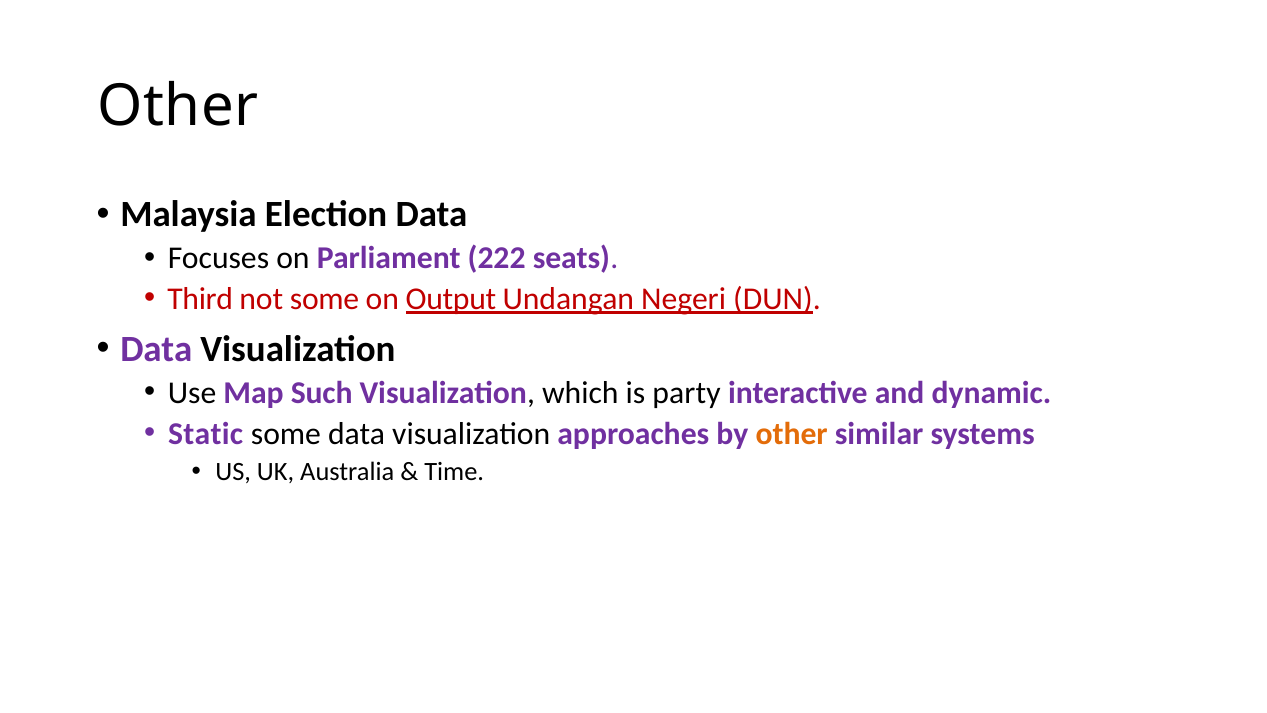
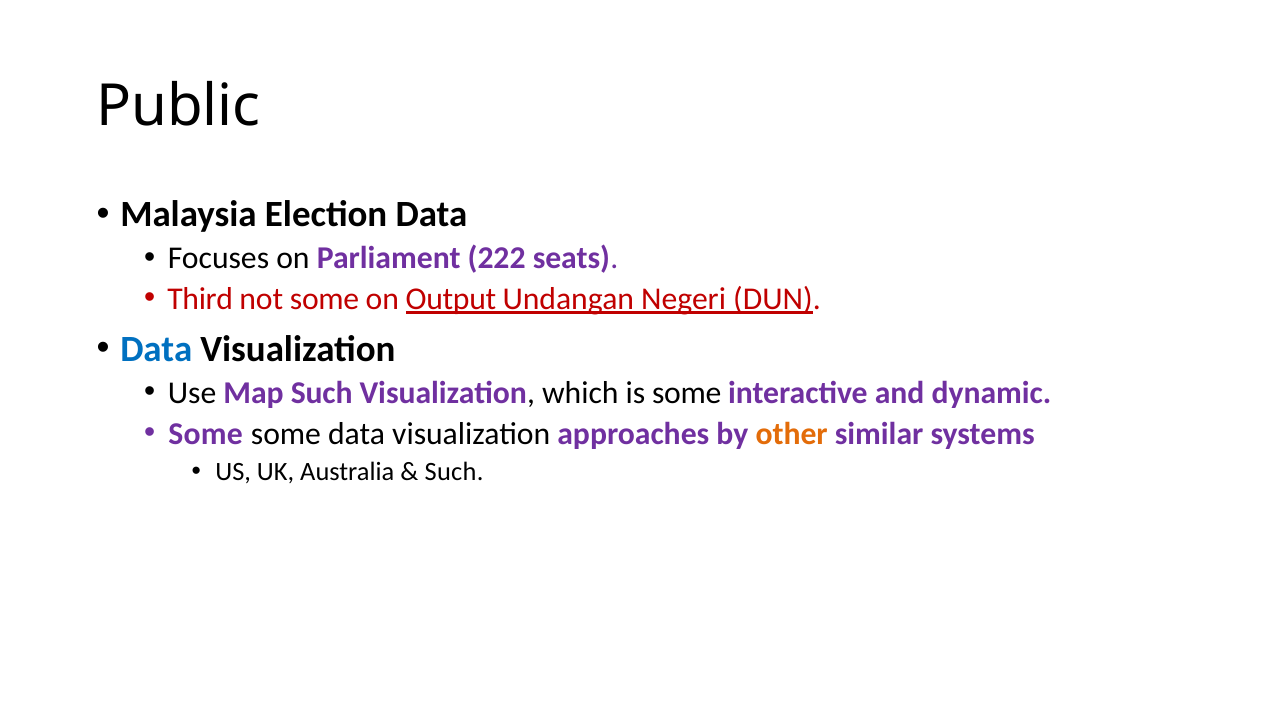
Other at (178, 106): Other -> Public
Data at (156, 349) colour: purple -> blue
is party: party -> some
Static at (206, 433): Static -> Some
Time at (454, 471): Time -> Such
